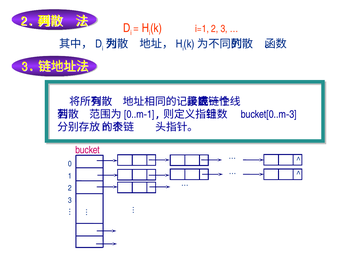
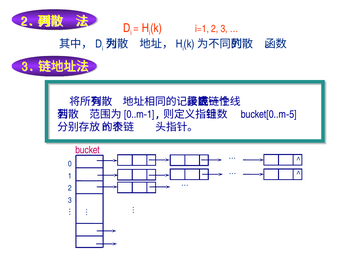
3 at (293, 114): 3 -> 5
